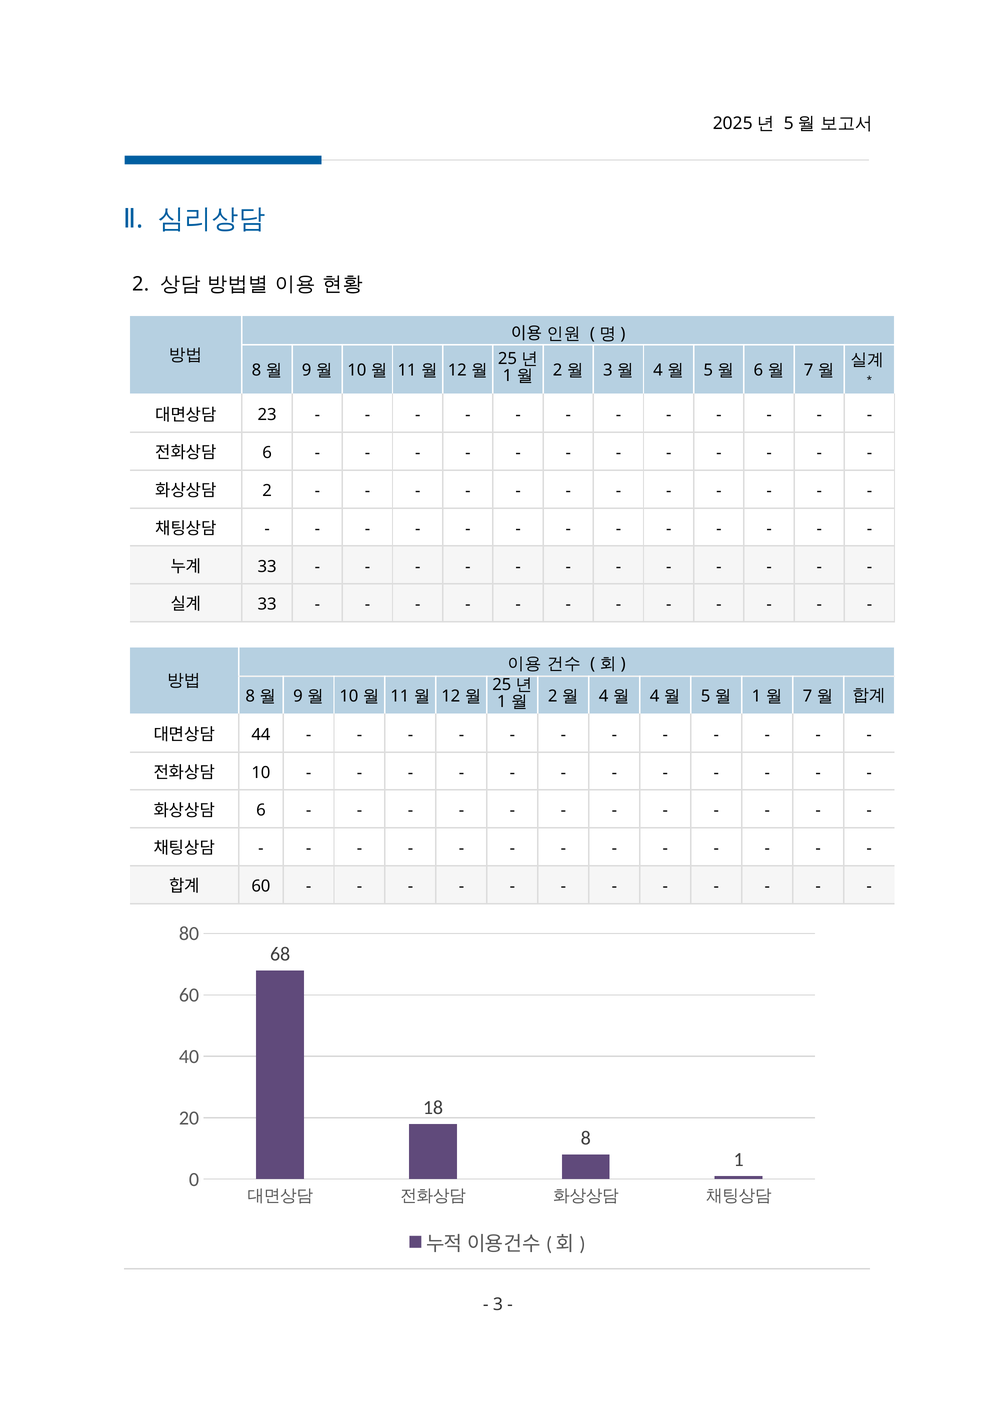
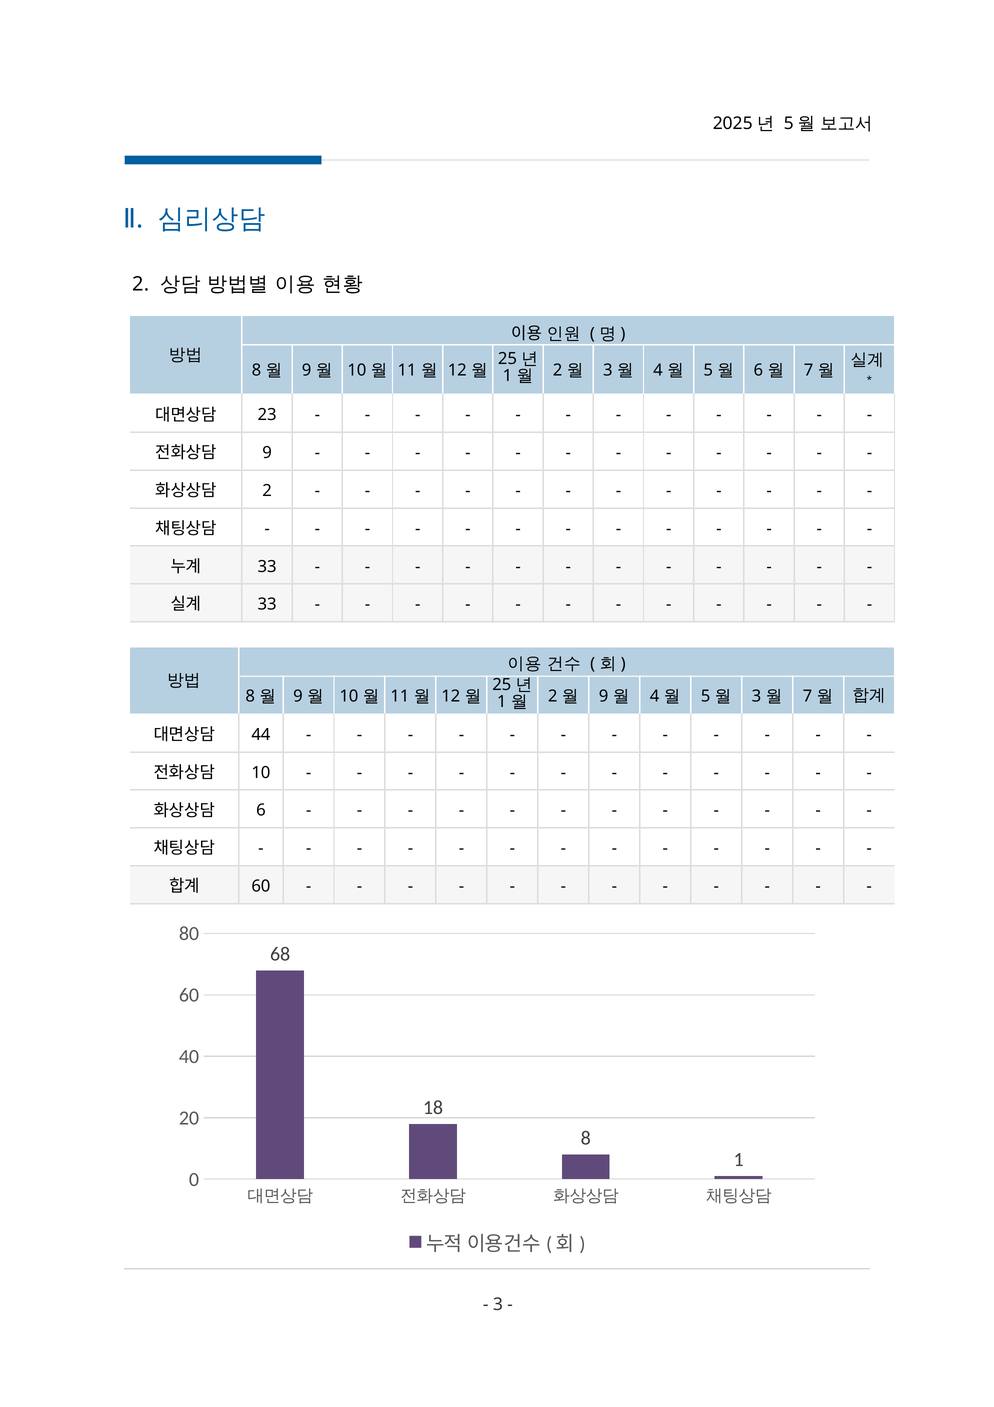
6 at (267, 453): 6 -> 9
4 at (604, 696): 4 -> 9
1 at (757, 696): 1 -> 3
